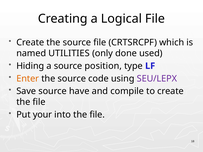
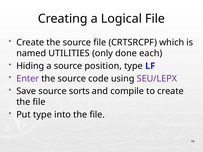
used: used -> each
Enter colour: orange -> purple
have: have -> sorts
Put your: your -> type
